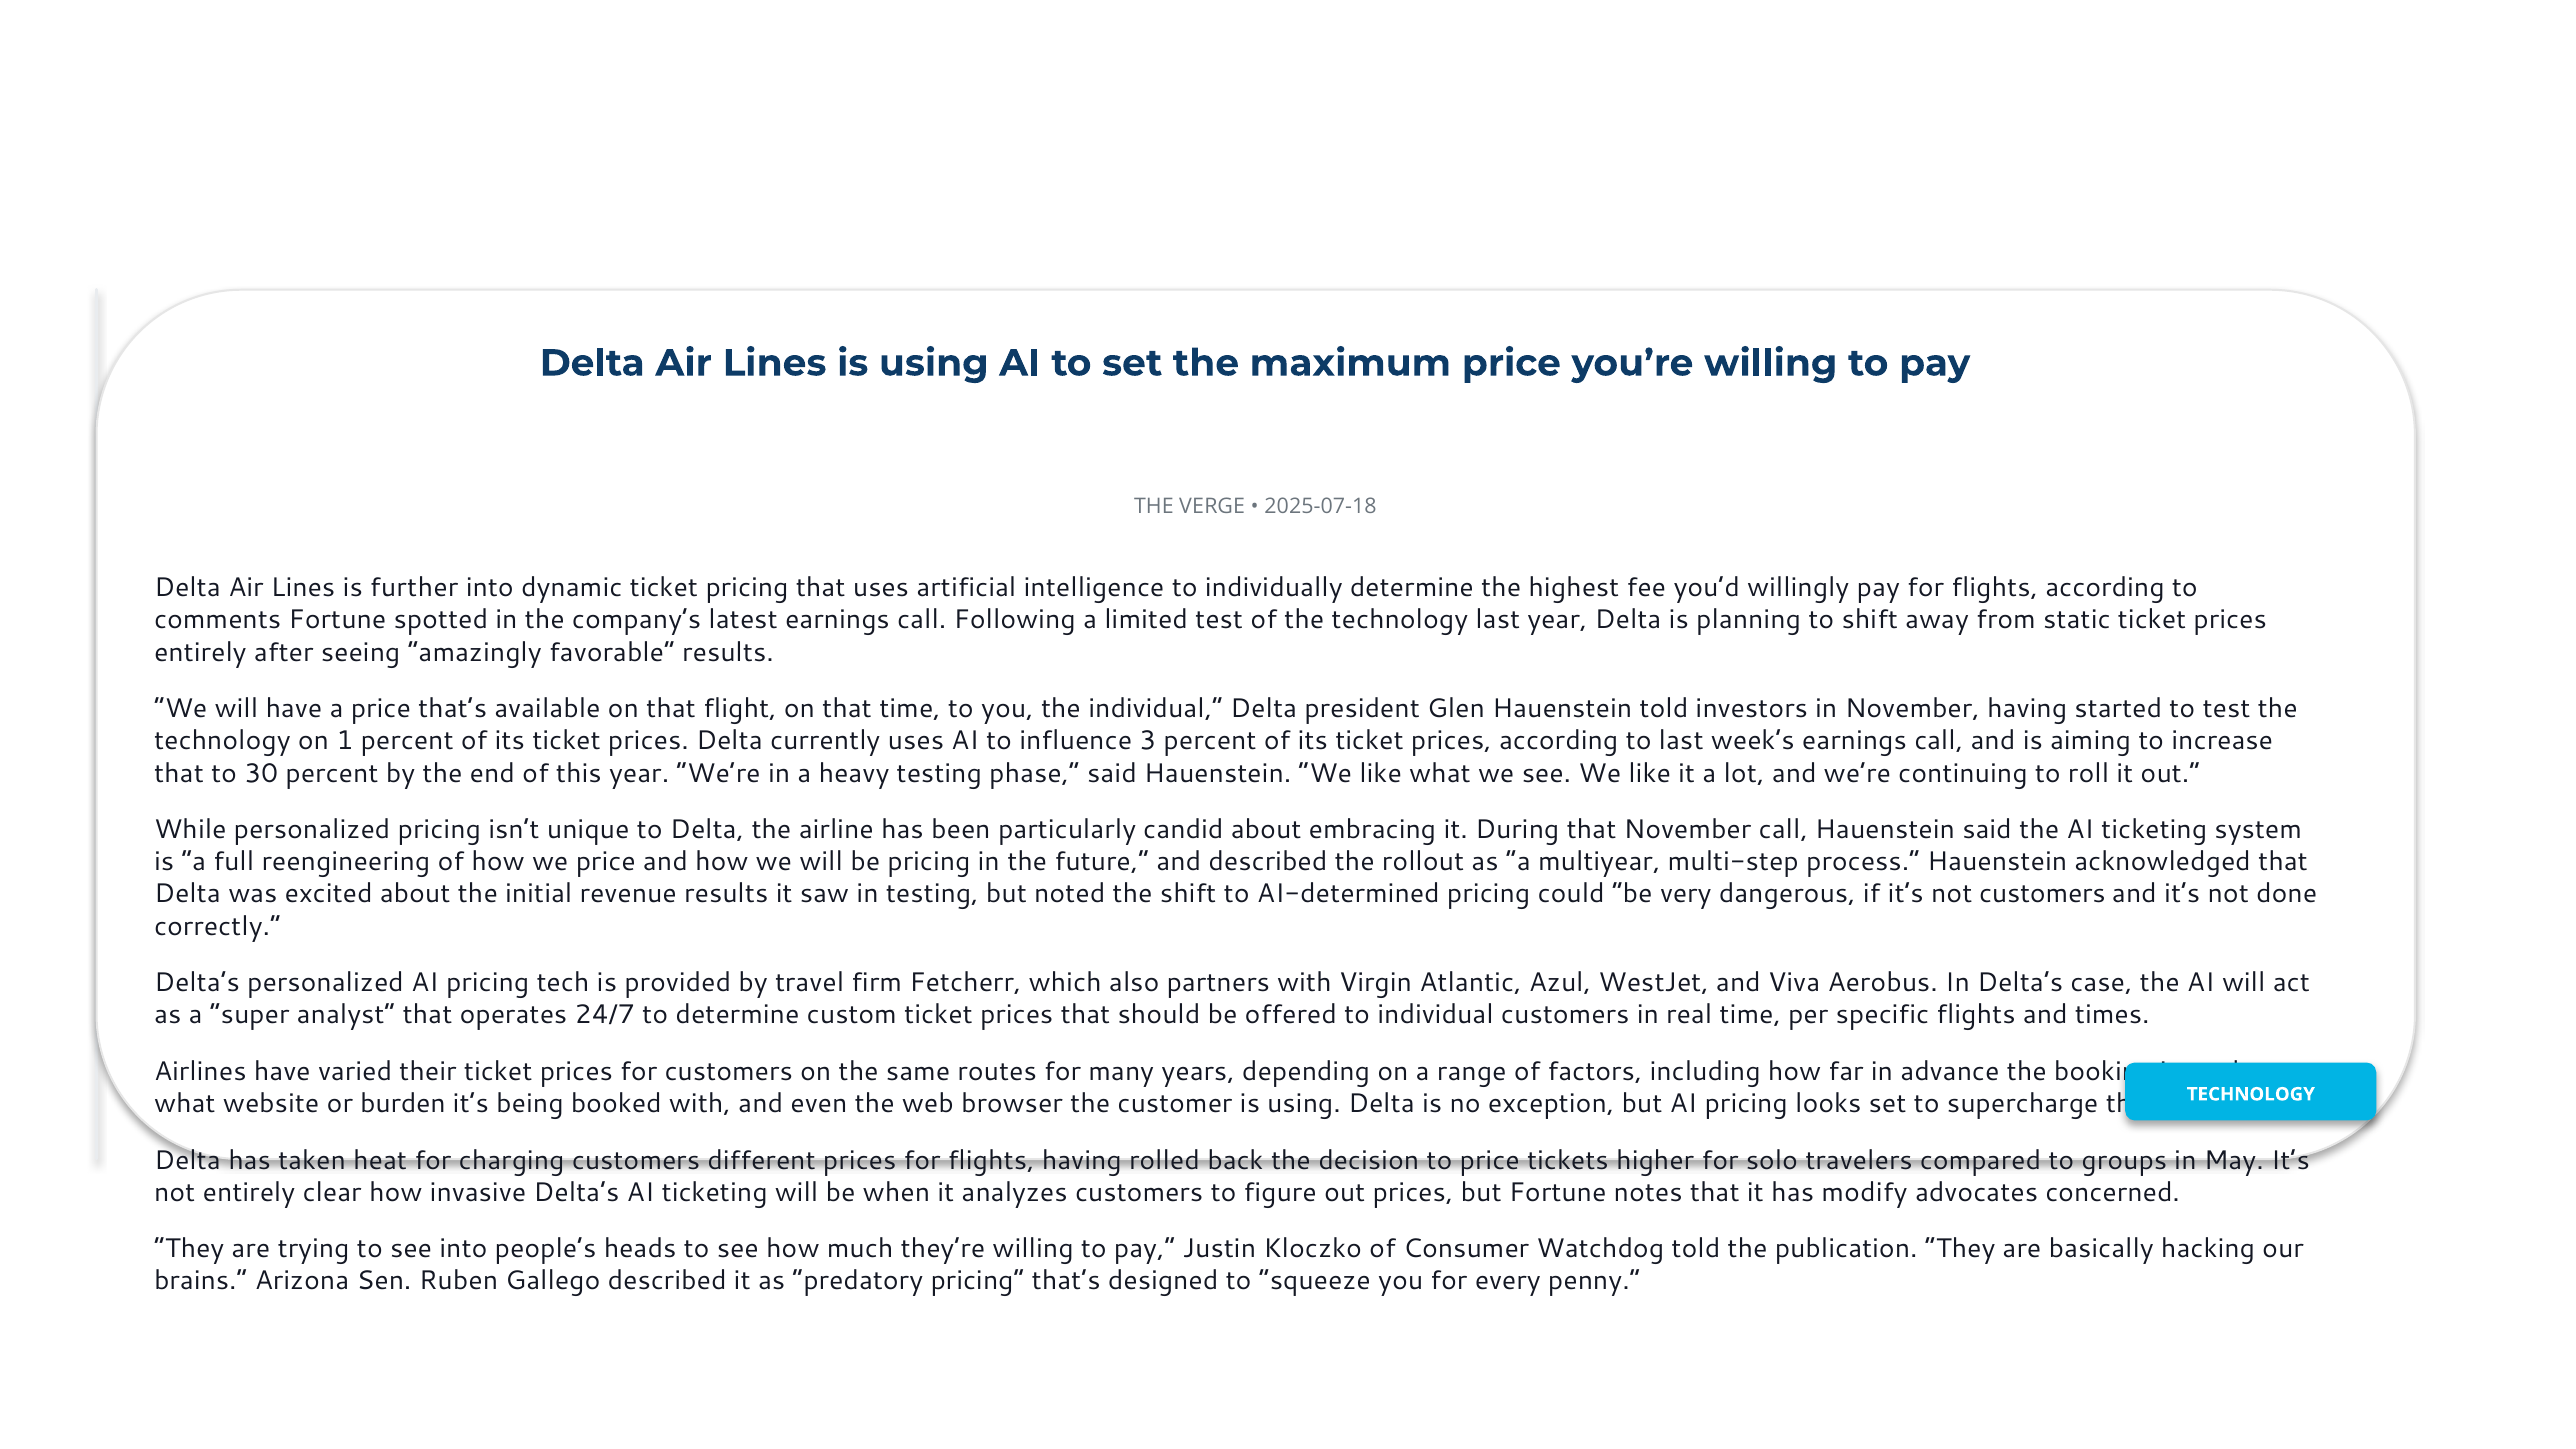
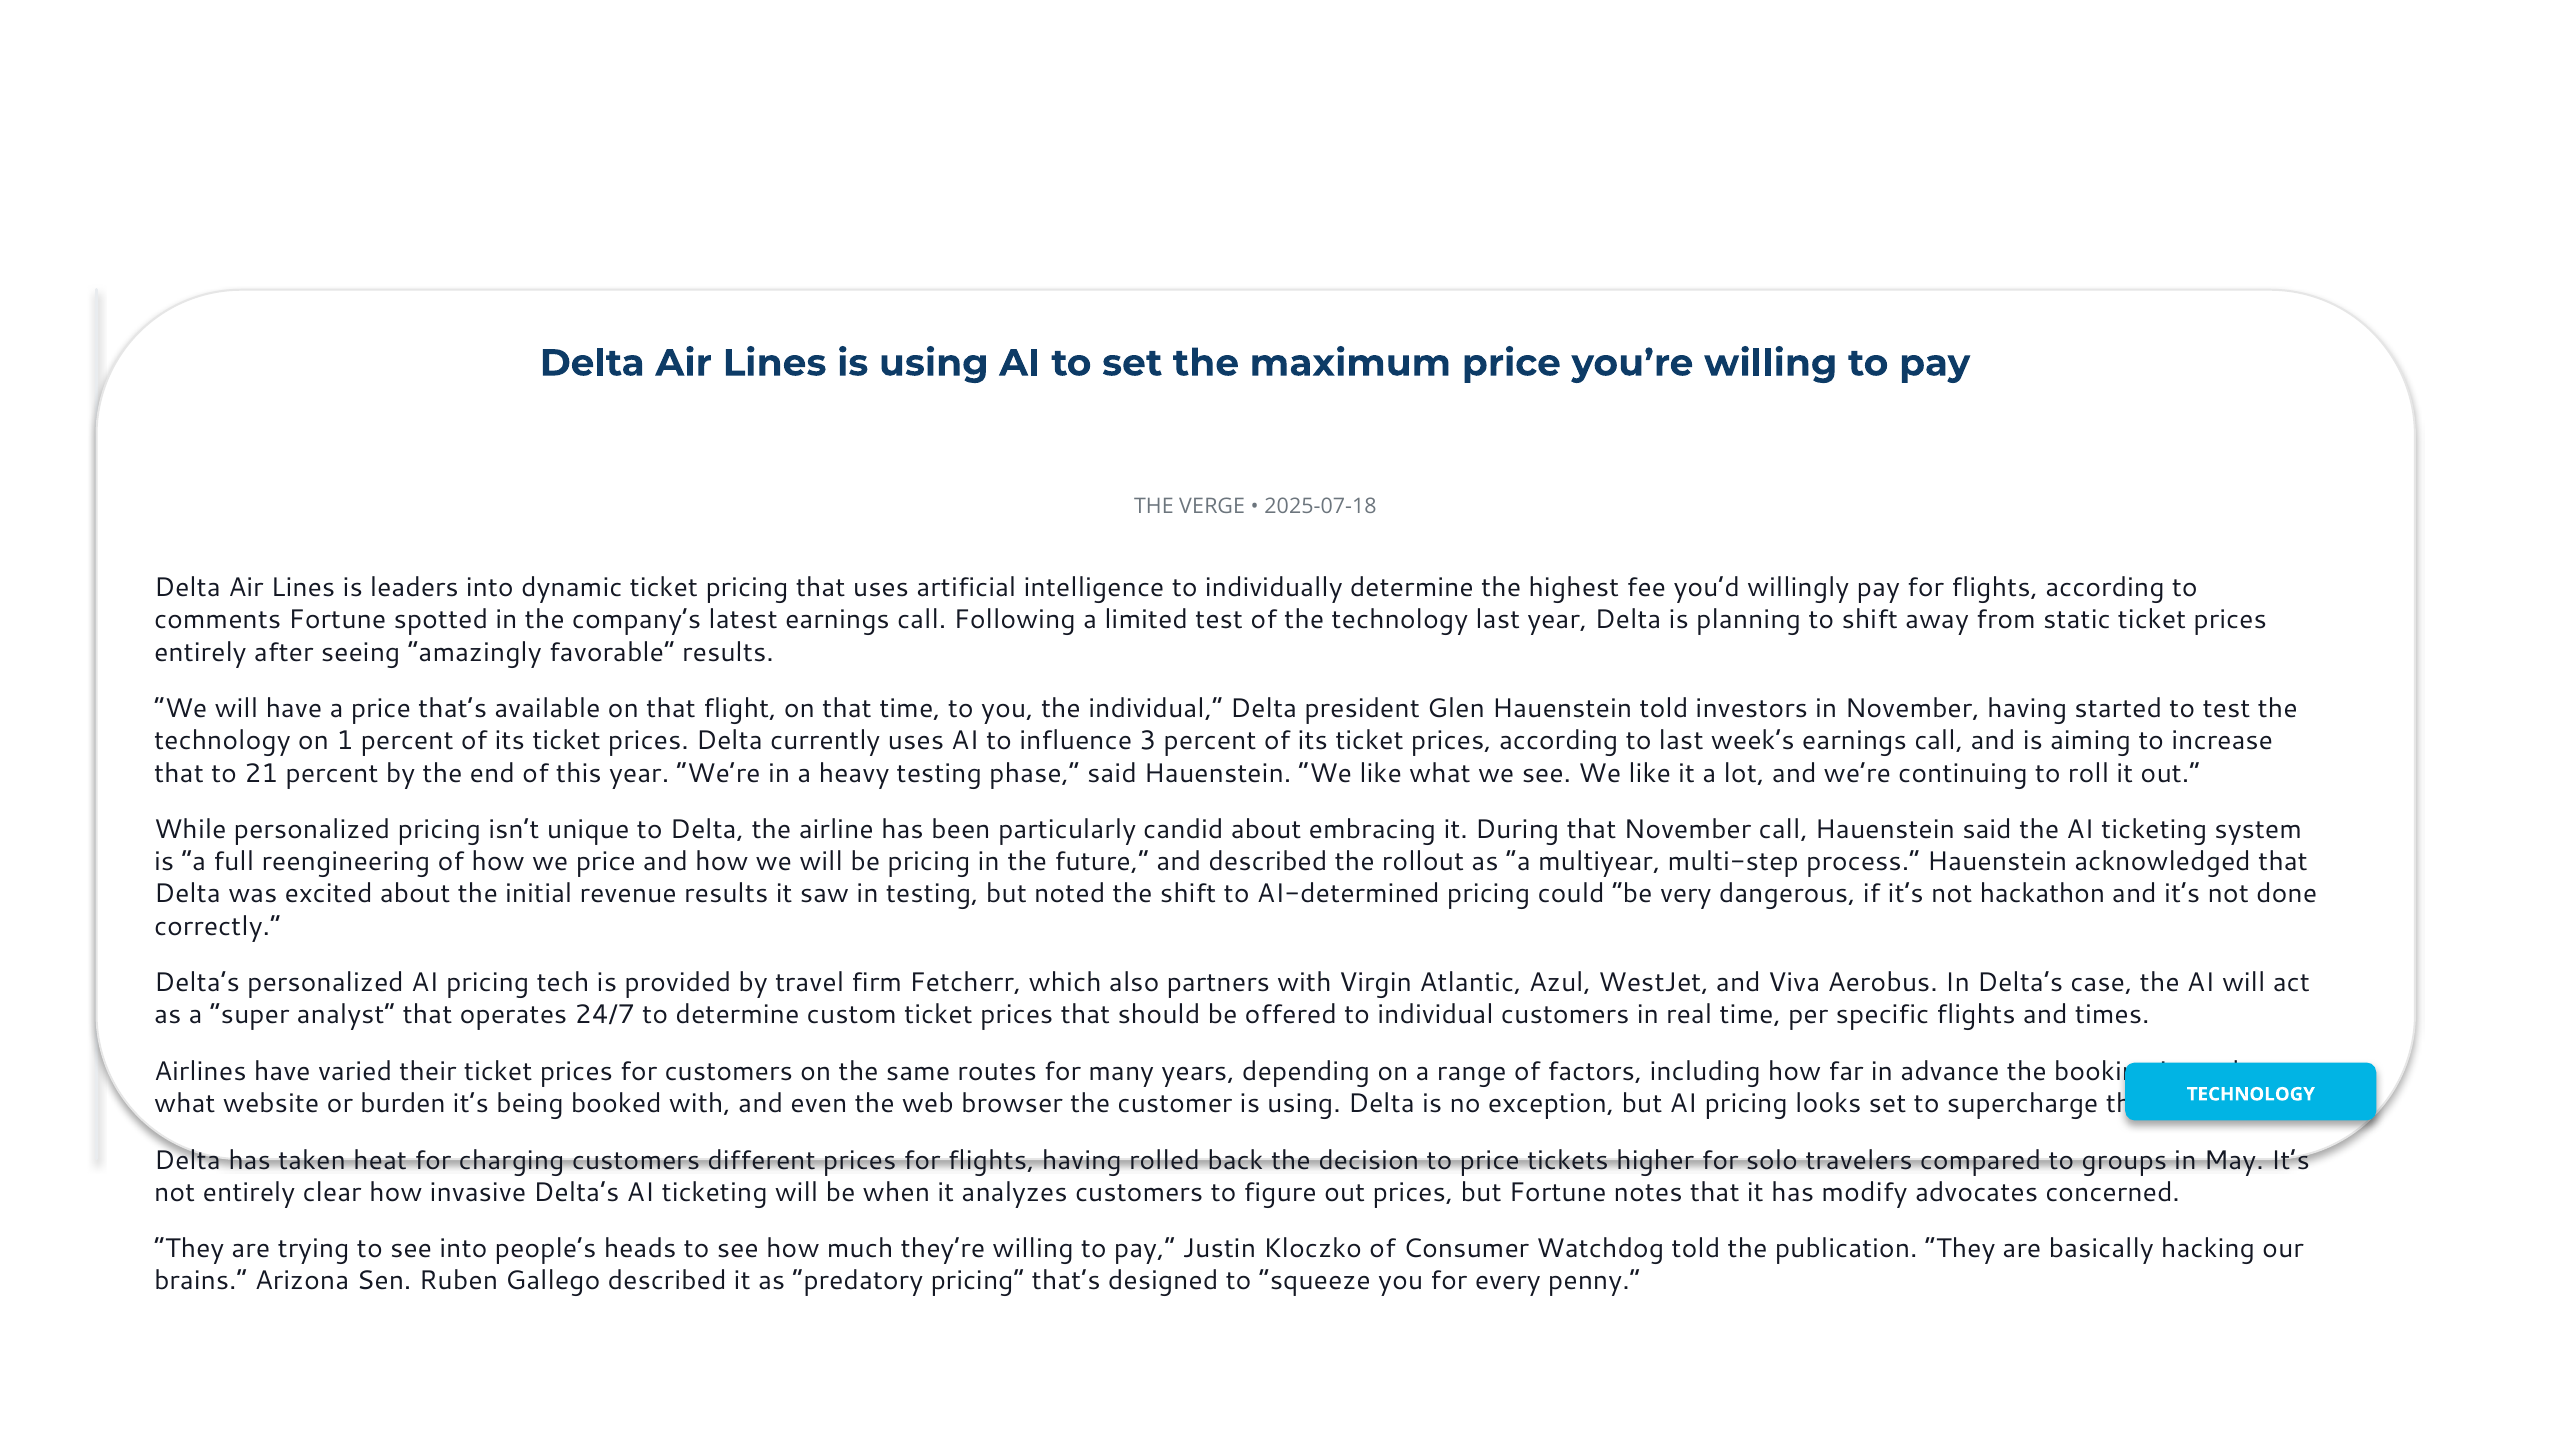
further: further -> leaders
30: 30 -> 21
not customers: customers -> hackathon
